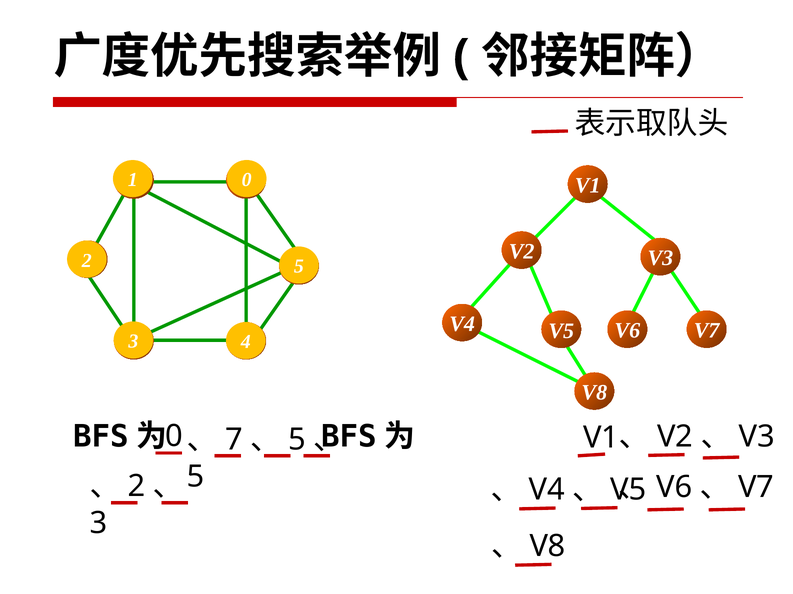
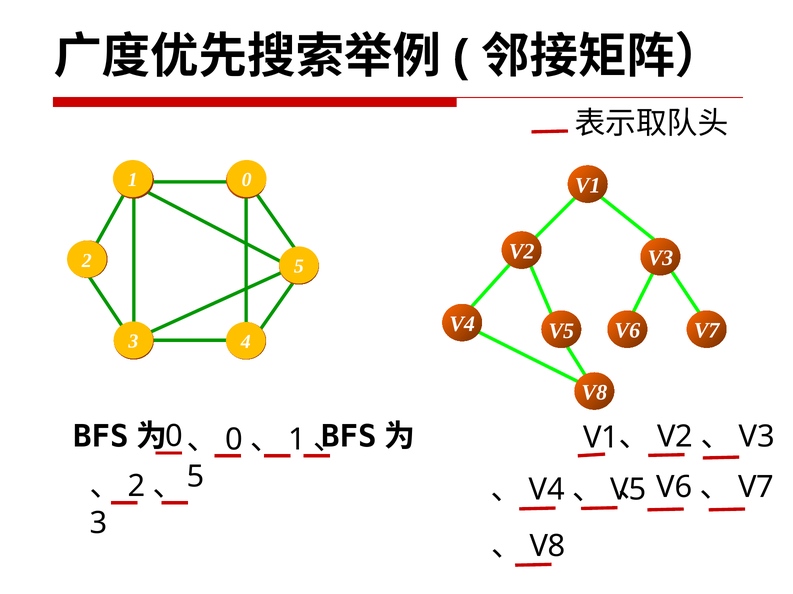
7 at (234, 440): 7 -> 0
5 at (297, 440): 5 -> 1
